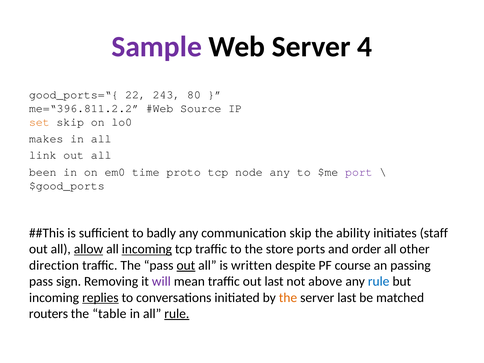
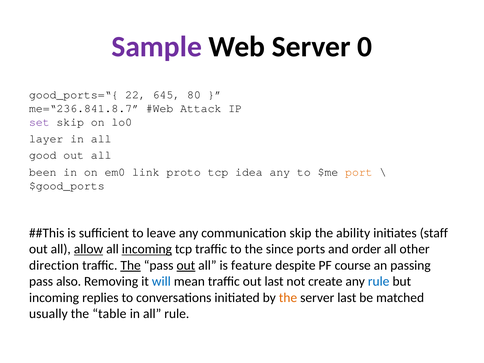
4: 4 -> 0
243: 243 -> 645
me=“396.811.2.2: me=“396.811.2.2 -> me=“236.841.8.7
Source: Source -> Attack
set colour: orange -> purple
makes: makes -> layer
link: link -> good
time: time -> link
node: node -> idea
port colour: purple -> orange
badly: badly -> leave
store: store -> since
The at (131, 265) underline: none -> present
written: written -> feature
sign: sign -> also
will colour: purple -> blue
above: above -> create
replies underline: present -> none
routers: routers -> usually
rule at (177, 314) underline: present -> none
